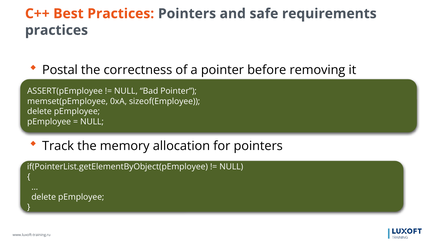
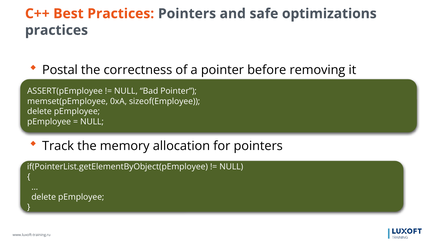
requirements: requirements -> optimizations
